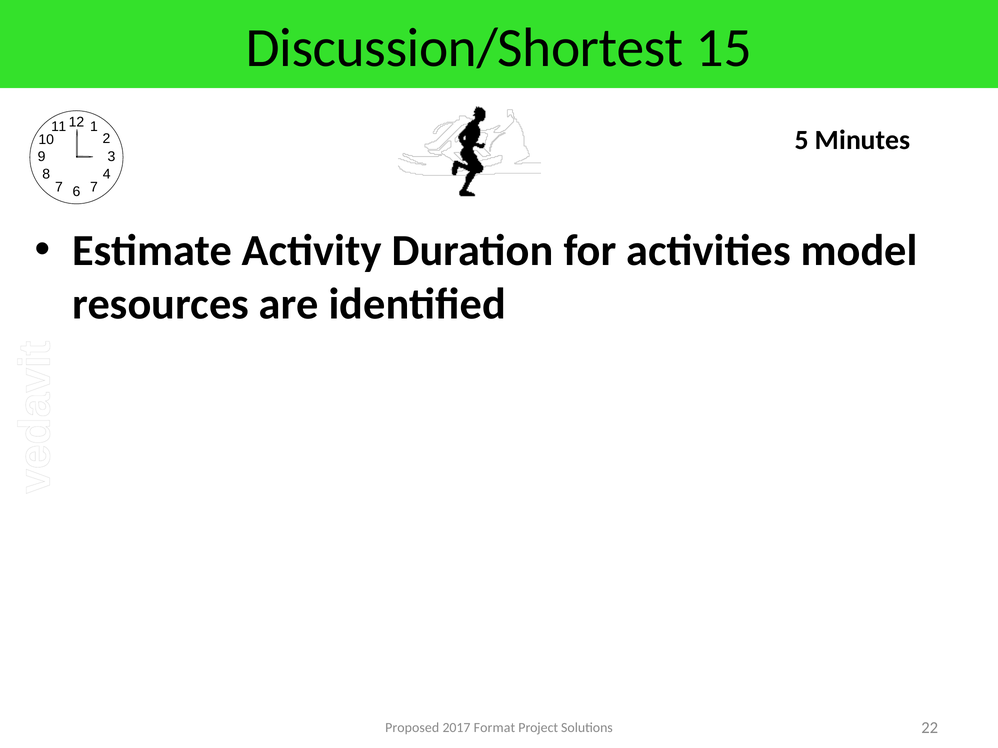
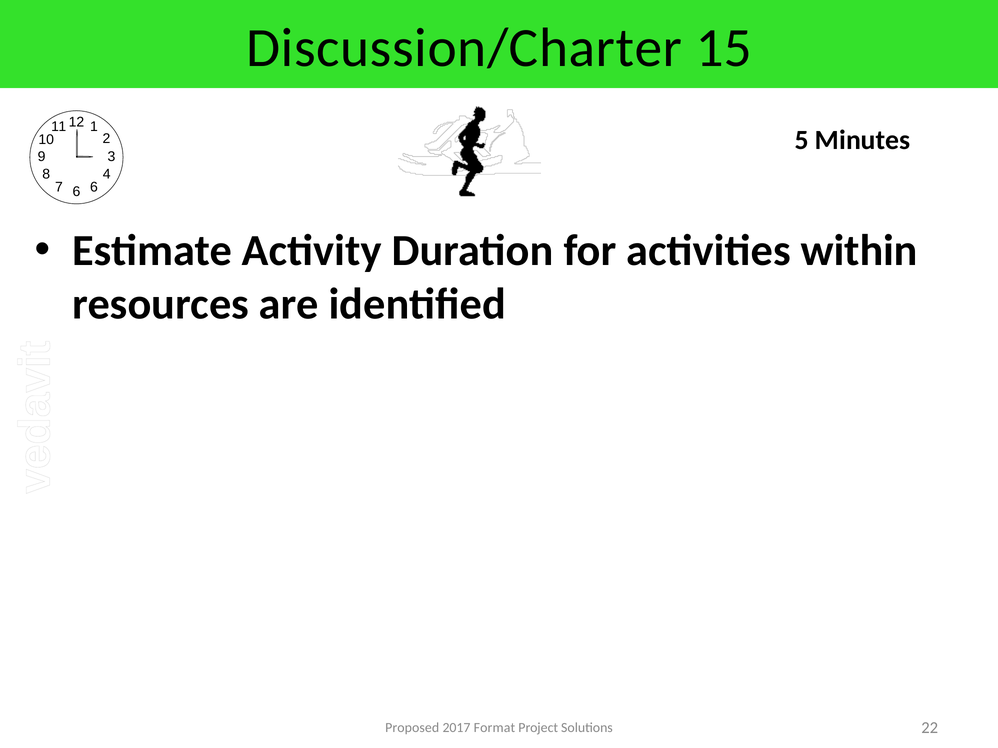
Discussion/Shortest: Discussion/Shortest -> Discussion/Charter
7 at (94, 187): 7 -> 6
model: model -> within
